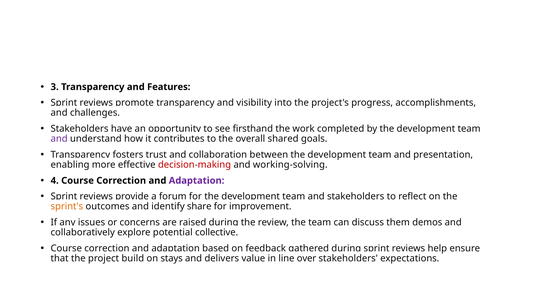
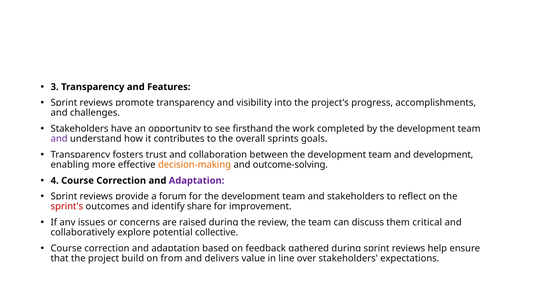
shared: shared -> sprints
and presentation: presentation -> development
decision-making colour: red -> orange
working-solving: working-solving -> outcome-solving
sprint's colour: orange -> red
demos: demos -> critical
stays: stays -> from
